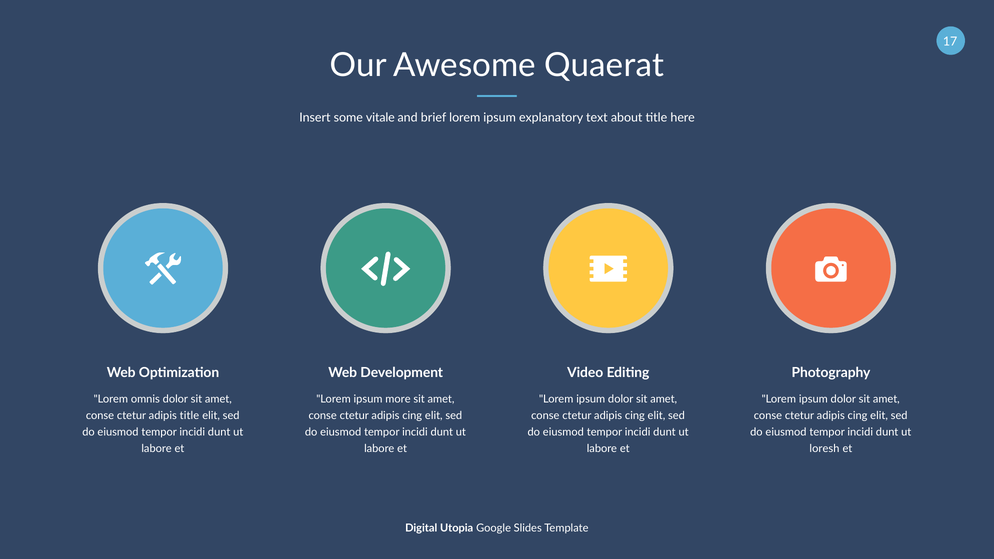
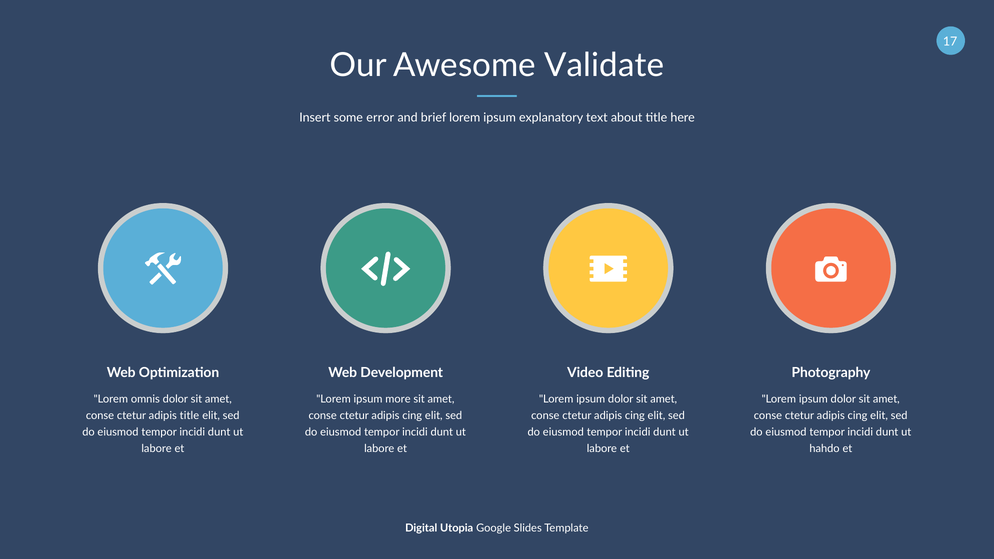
Quaerat: Quaerat -> Validate
vitale: vitale -> error
loresh: loresh -> hahdo
